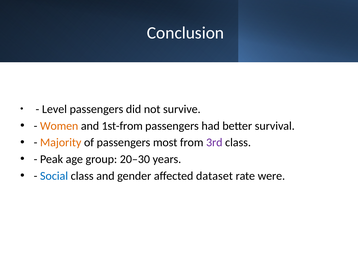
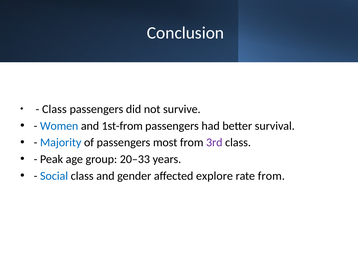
Level at (54, 109): Level -> Class
Women colour: orange -> blue
Majority colour: orange -> blue
20–30: 20–30 -> 20–33
dataset: dataset -> explore
rate were: were -> from
